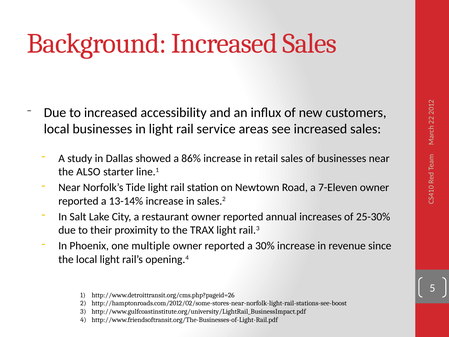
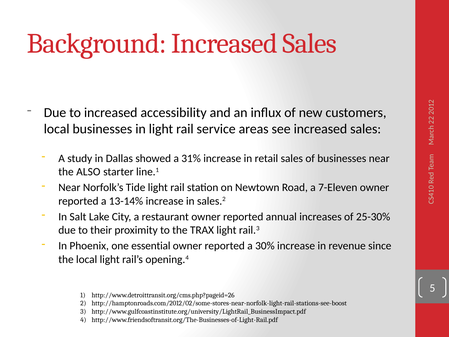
86%: 86% -> 31%
multiple: multiple -> essential
